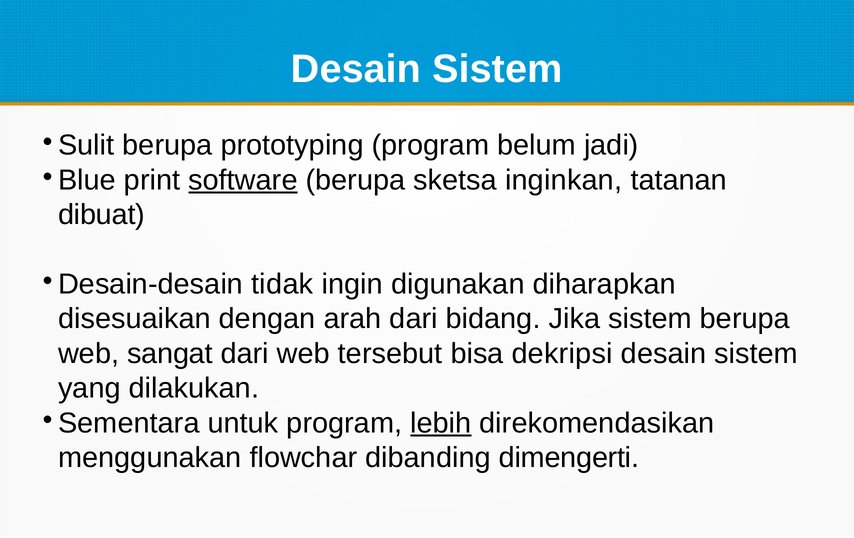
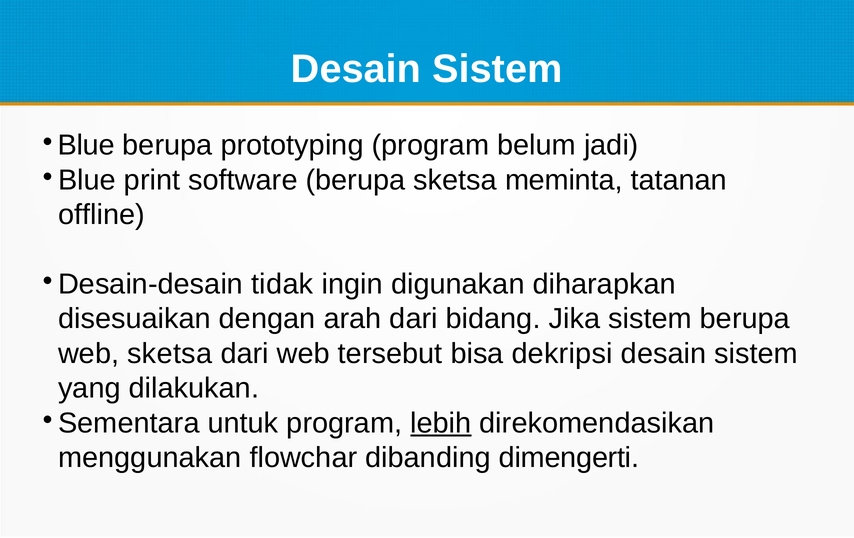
Sulit at (86, 145): Sulit -> Blue
software underline: present -> none
inginkan: inginkan -> meminta
dibuat: dibuat -> offline
web sangat: sangat -> sketsa
